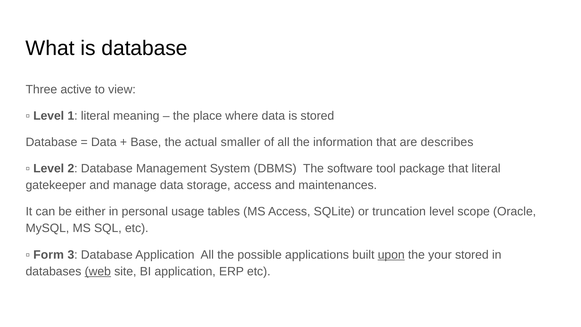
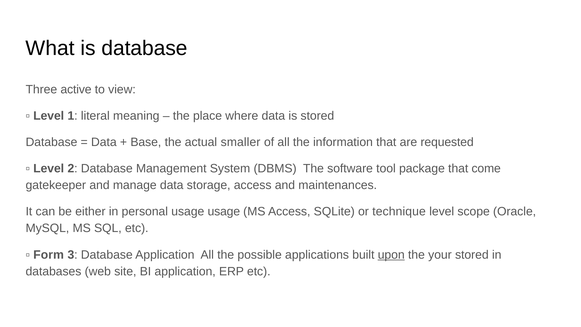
describes: describes -> requested
that literal: literal -> come
usage tables: tables -> usage
truncation: truncation -> technique
web underline: present -> none
